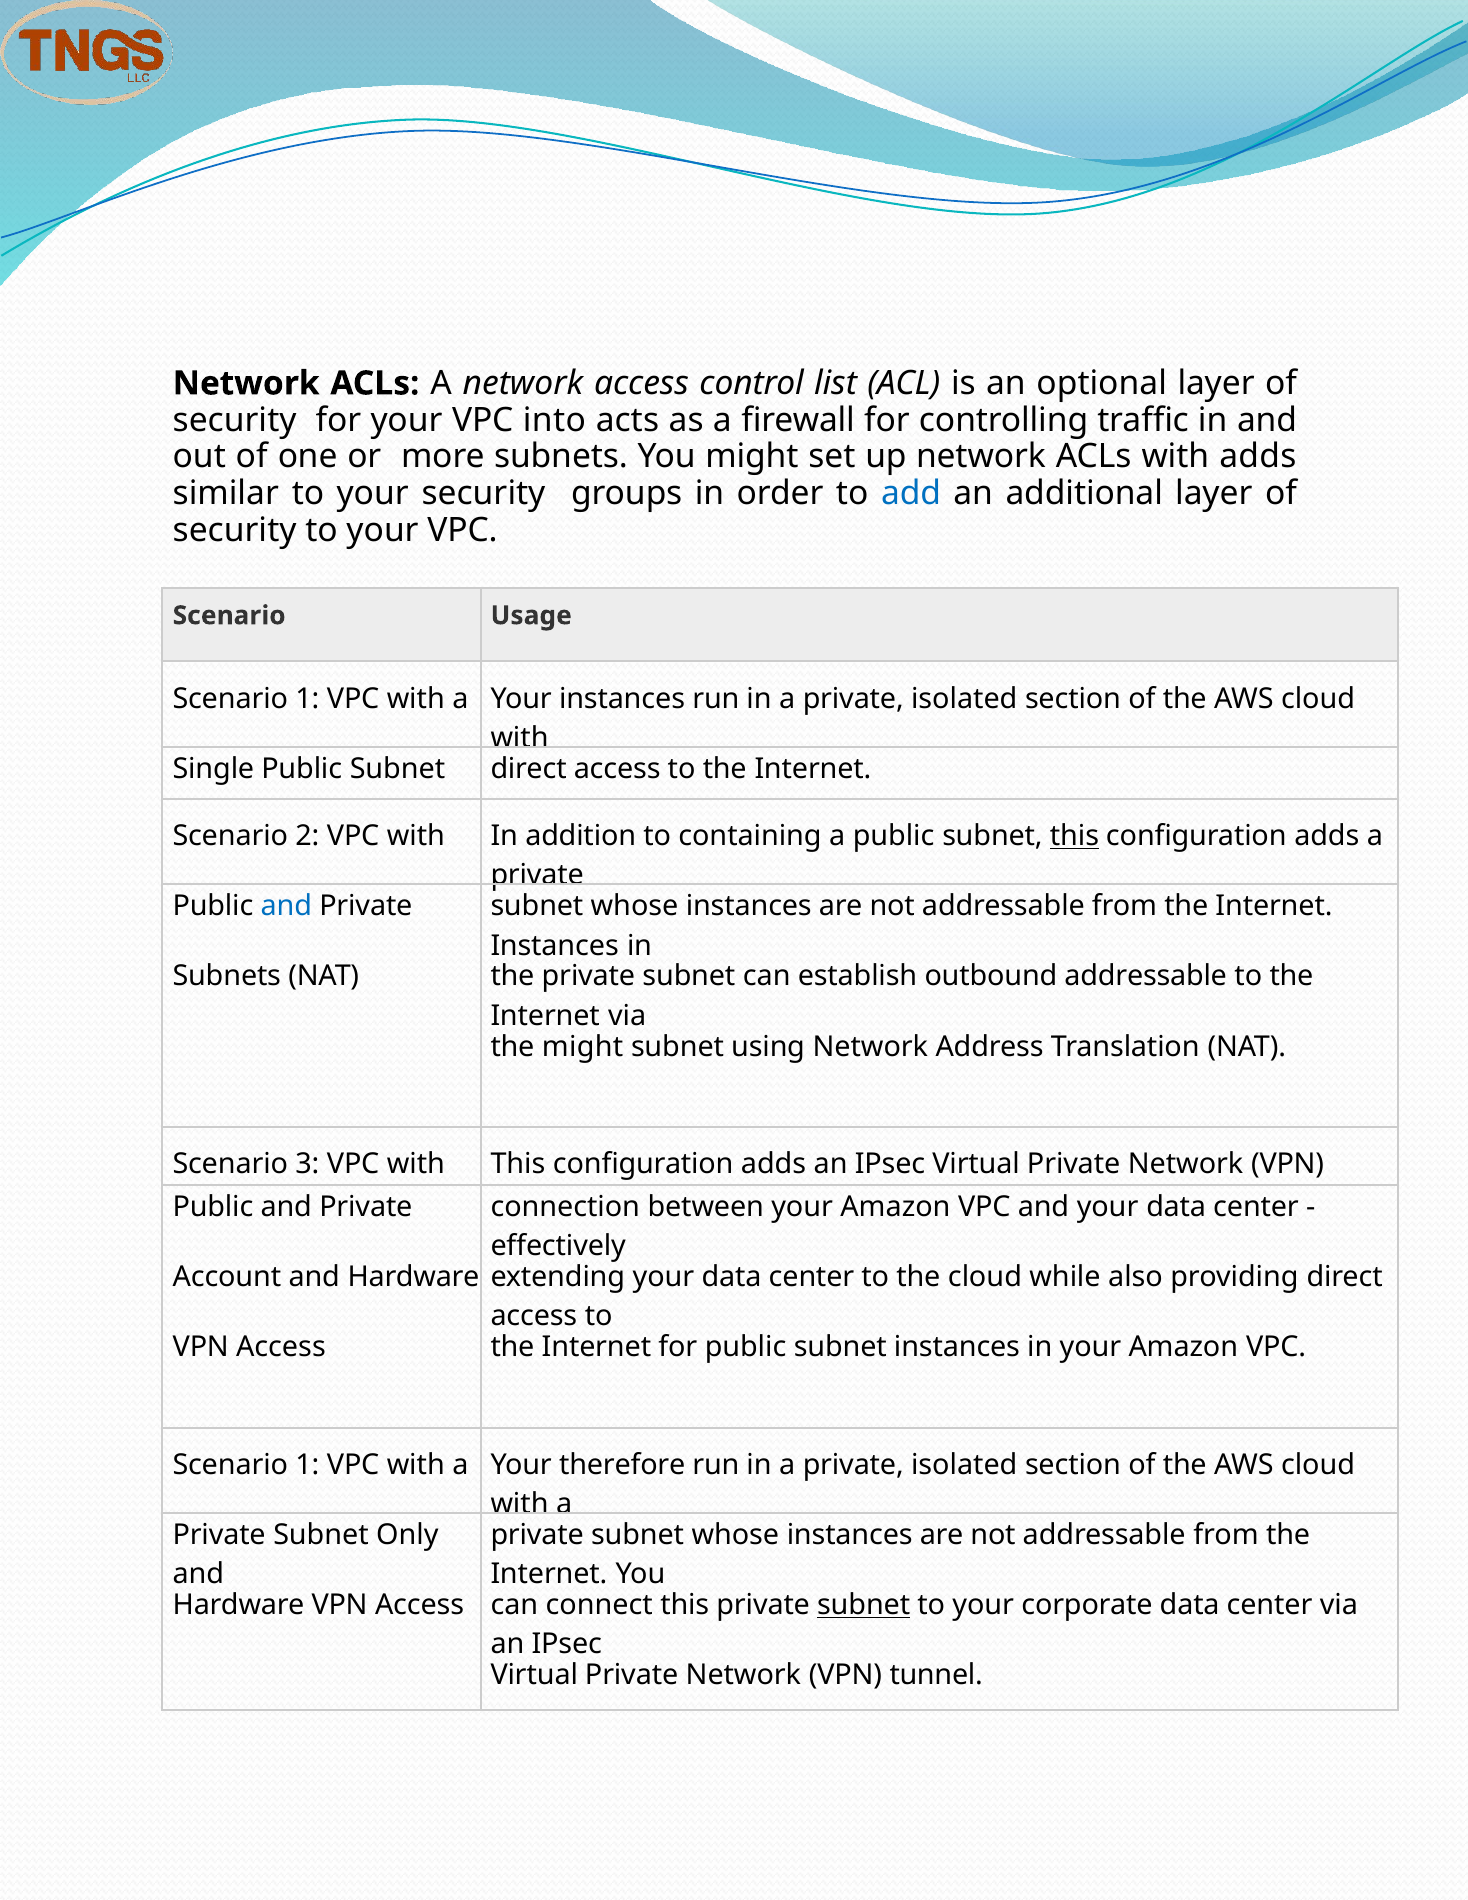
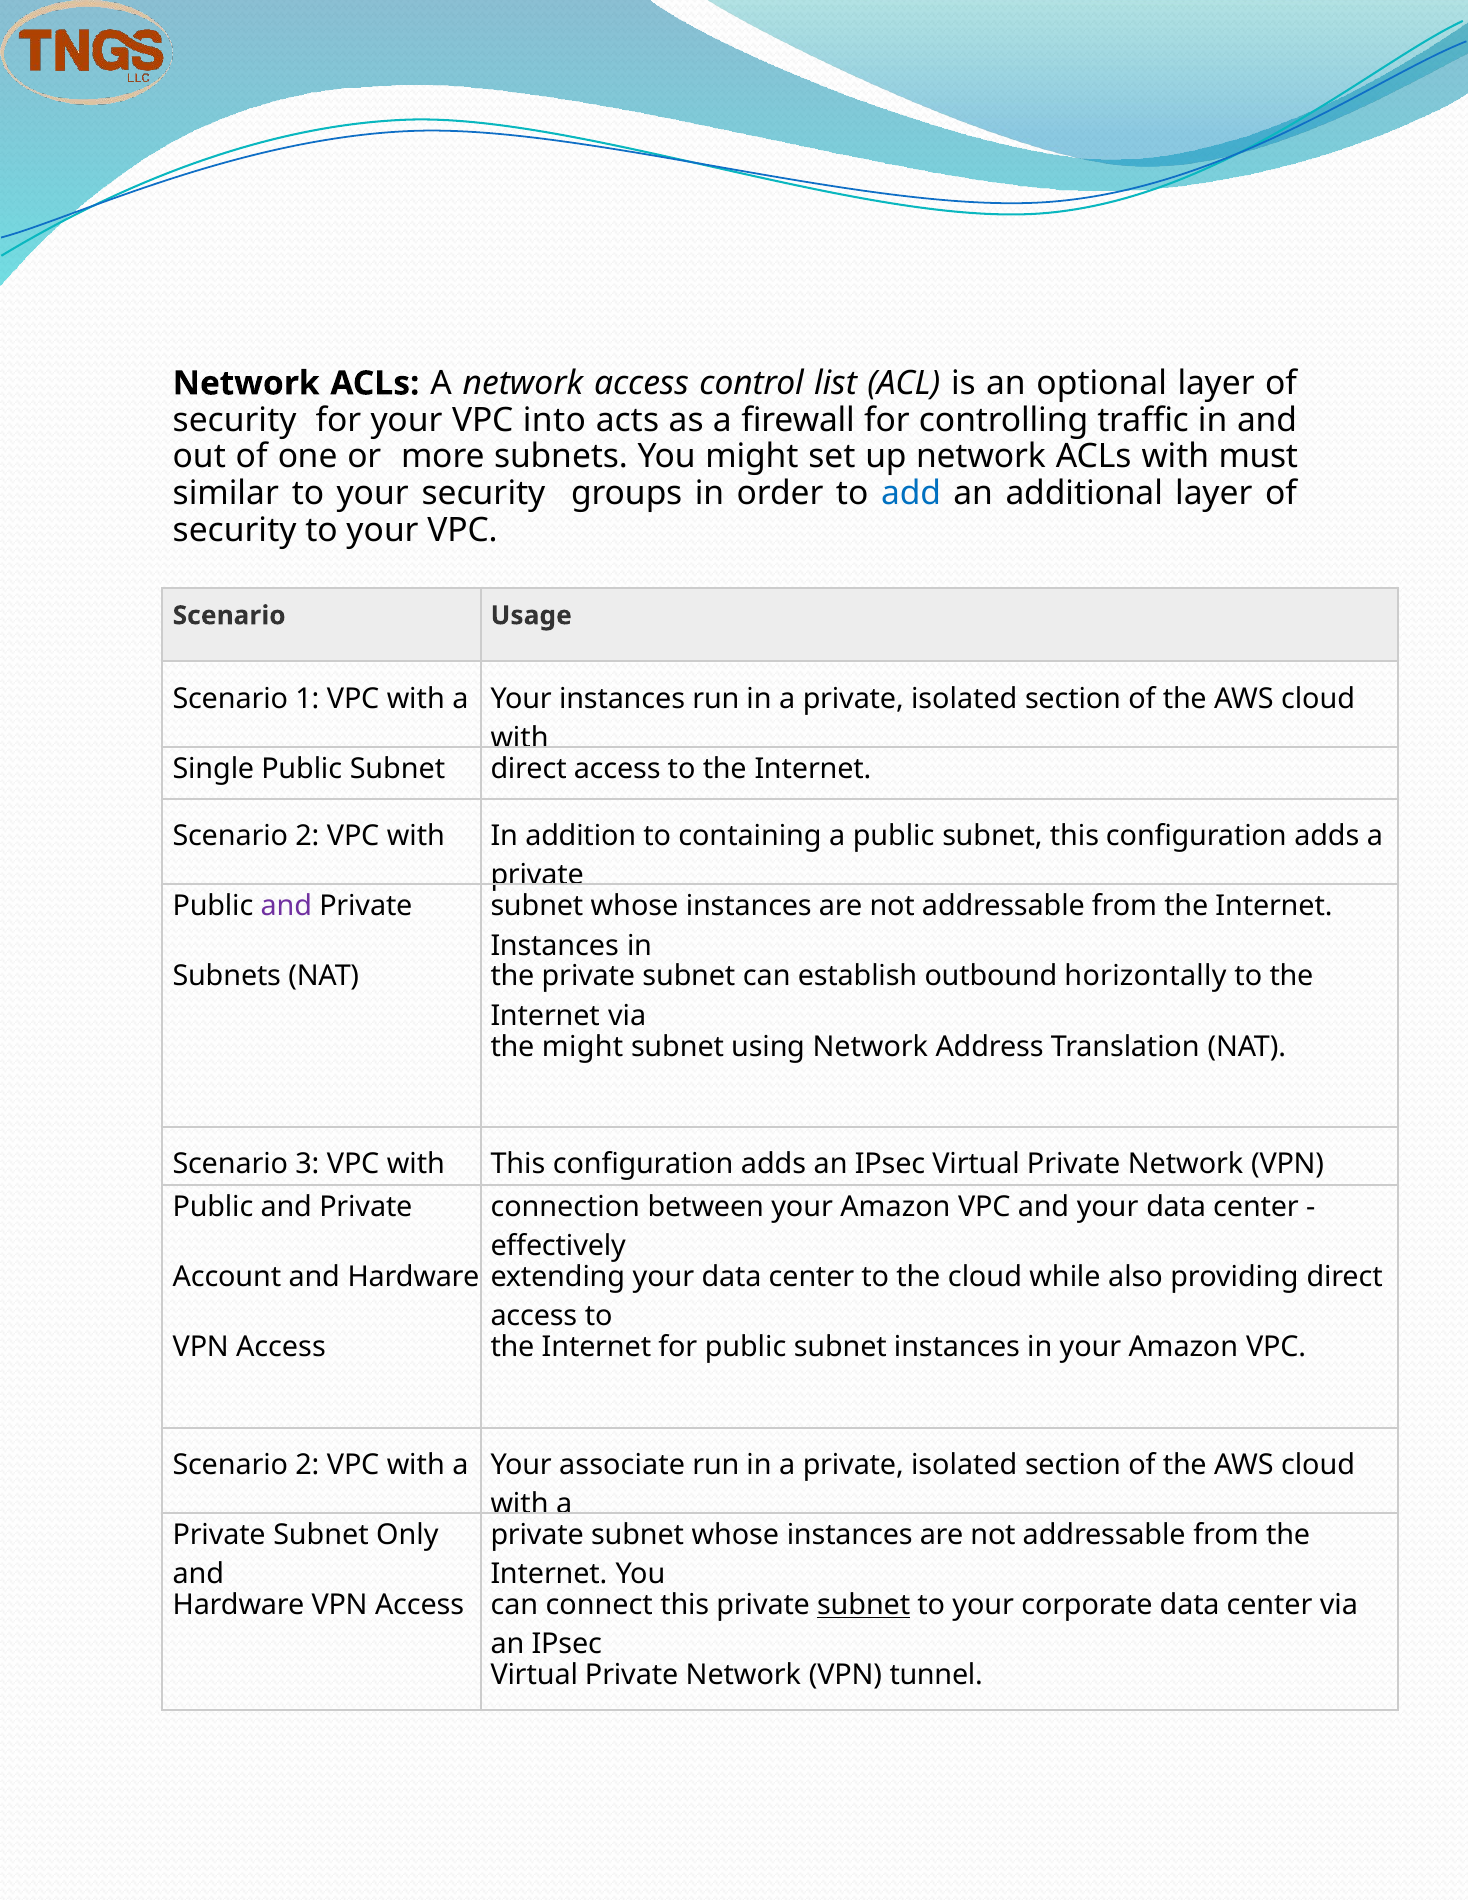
with adds: adds -> must
this at (1074, 836) underline: present -> none
and at (286, 906) colour: blue -> purple
outbound addressable: addressable -> horizontally
1 at (307, 1465): 1 -> 2
therefore: therefore -> associate
